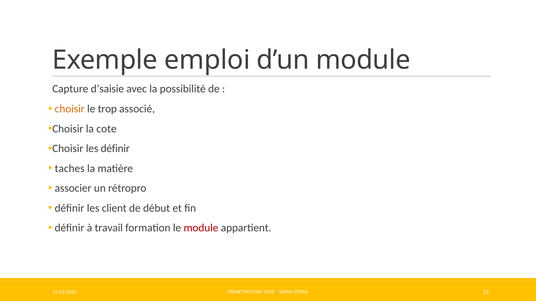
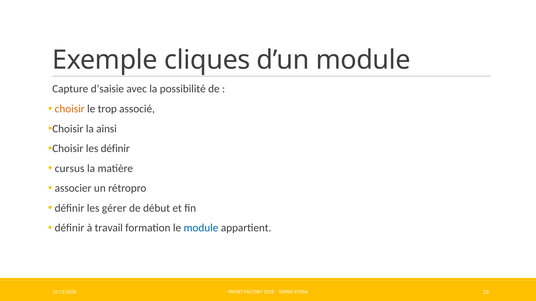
emploi: emploi -> cliques
cote: cote -> ainsi
taches: taches -> cursus
client: client -> gérer
module at (201, 228) colour: red -> blue
